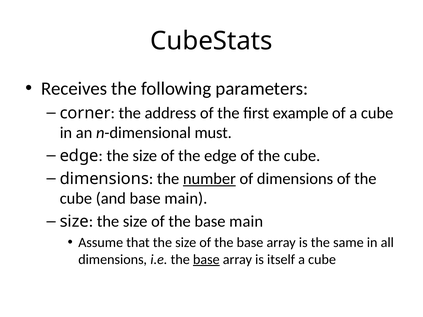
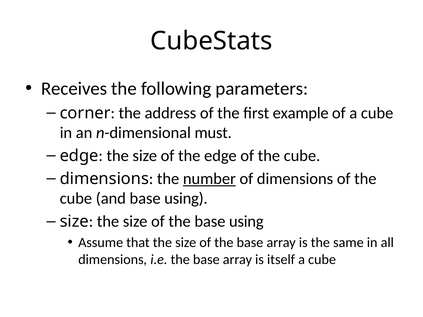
and base main: main -> using
the base main: main -> using
base at (206, 260) underline: present -> none
